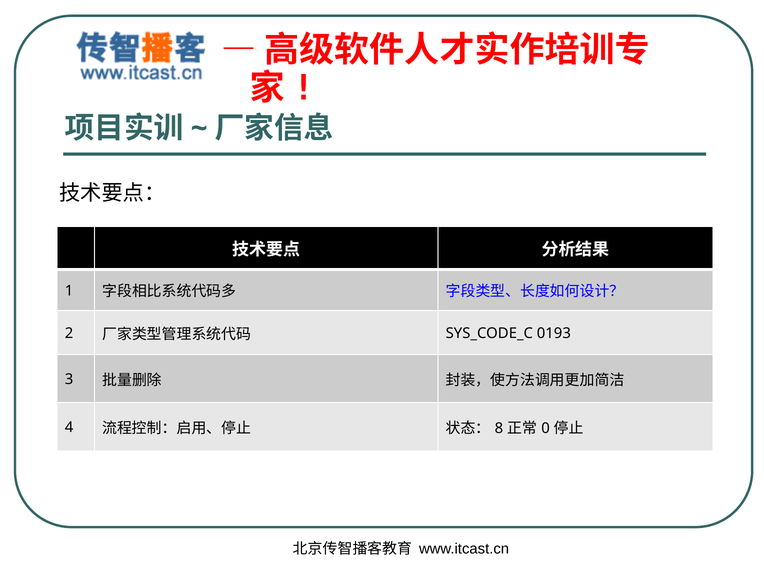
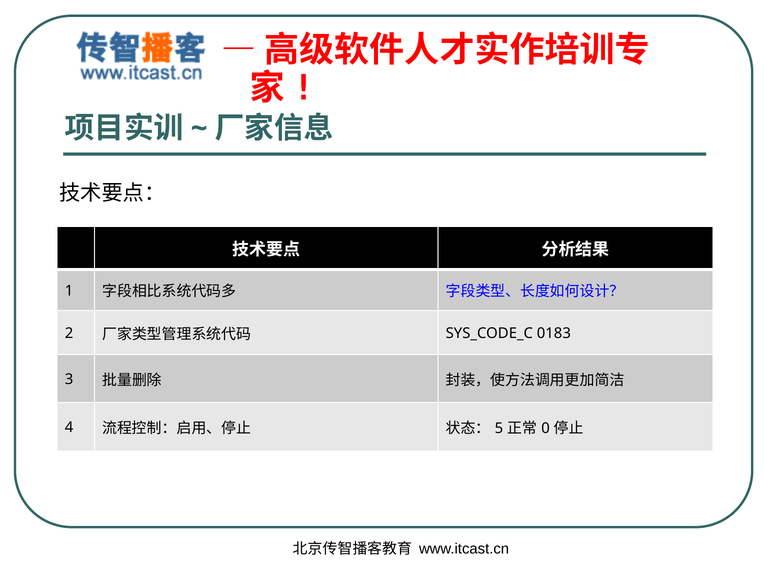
0193: 0193 -> 0183
8: 8 -> 5
